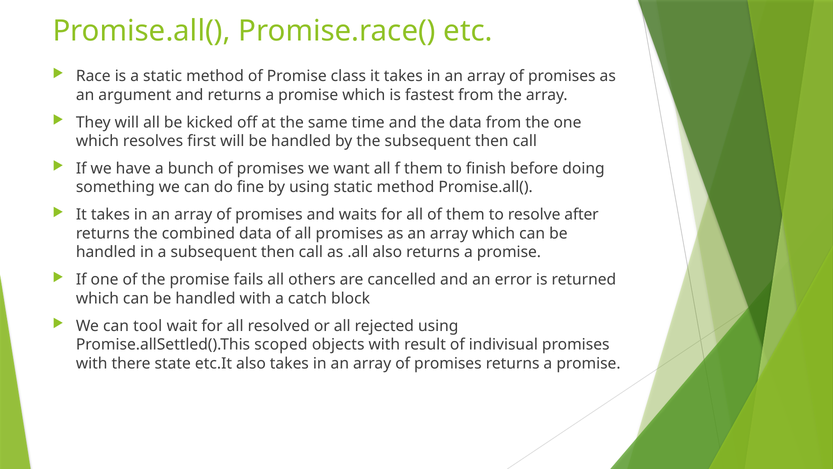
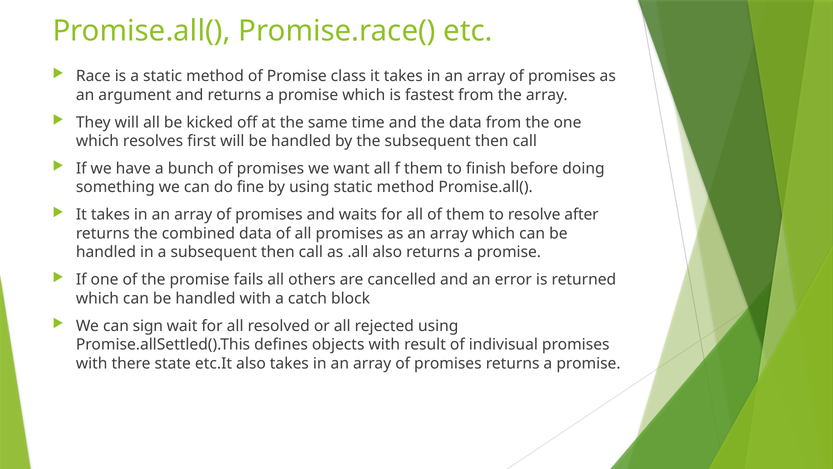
tool: tool -> sign
scoped: scoped -> defines
